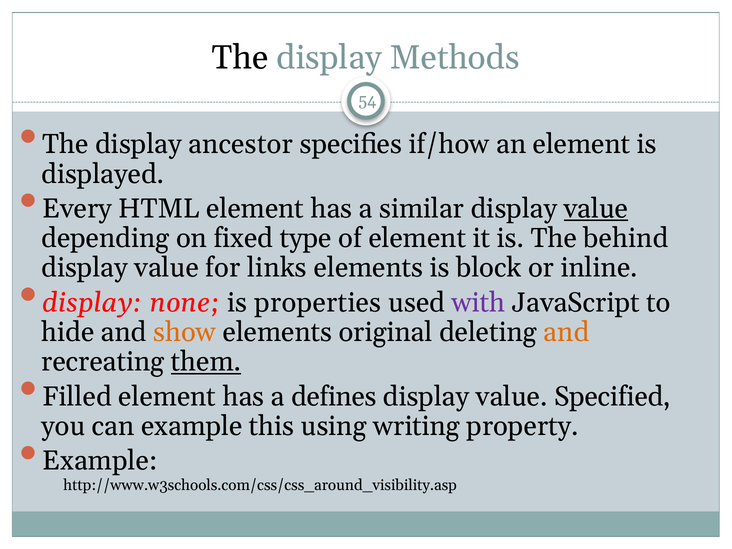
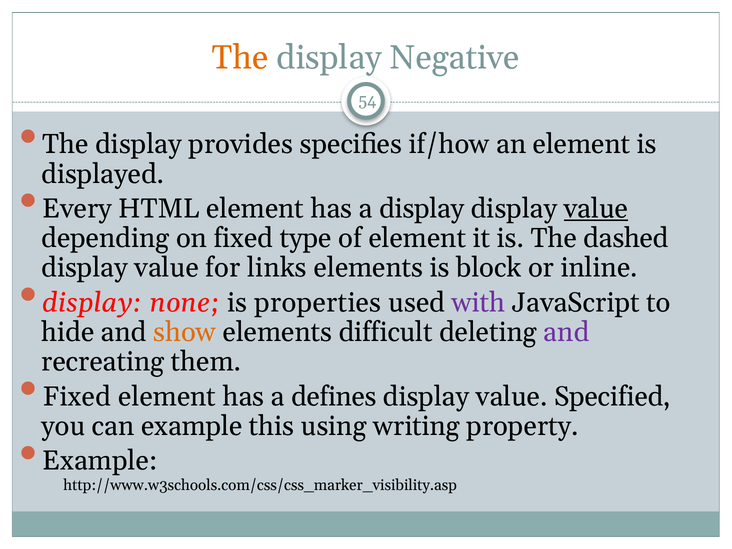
The at (240, 58) colour: black -> orange
Methods: Methods -> Negative
ancestor: ancestor -> provides
a similar: similar -> display
behind: behind -> dashed
original: original -> difficult
and at (566, 332) colour: orange -> purple
them underline: present -> none
Filled at (77, 397): Filled -> Fixed
http://www.w3schools.com/css/css_around_visibility.asp: http://www.w3schools.com/css/css_around_visibility.asp -> http://www.w3schools.com/css/css_marker_visibility.asp
